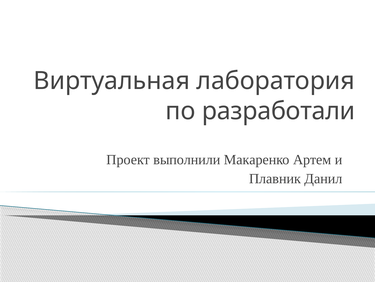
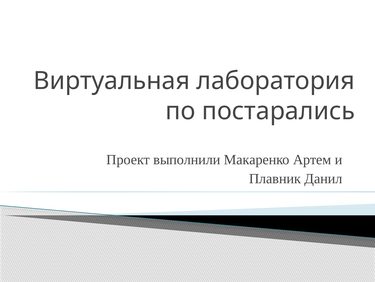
разработали: разработали -> постарались
